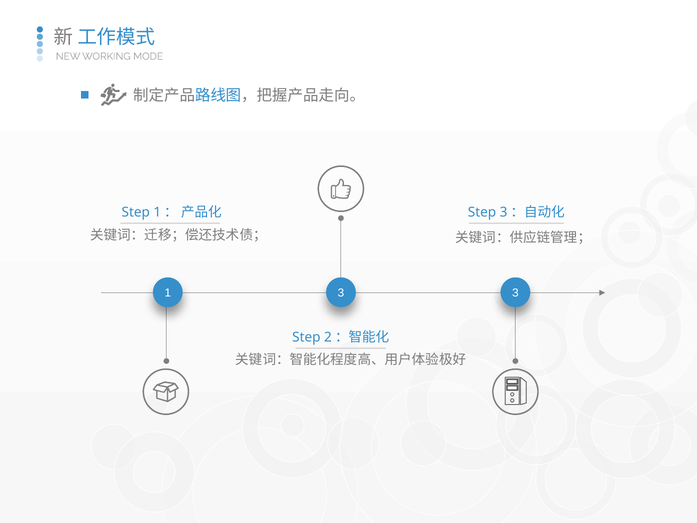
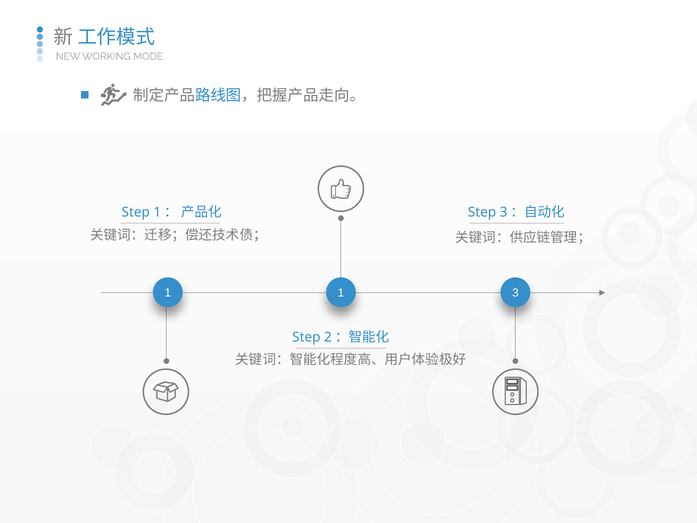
1 3: 3 -> 1
